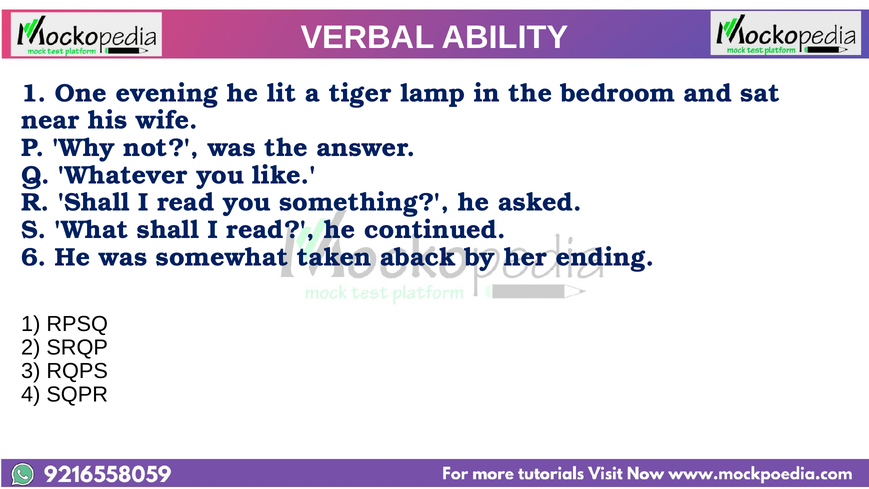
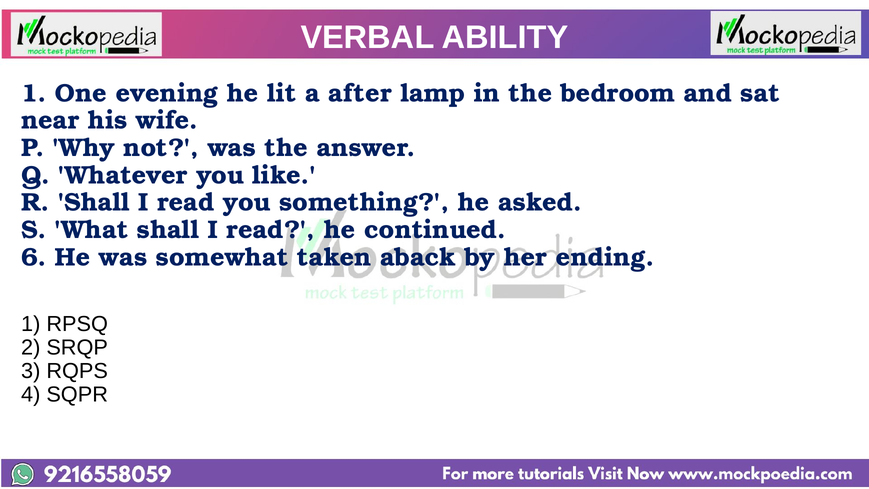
tiger: tiger -> after
